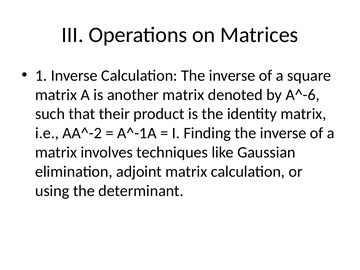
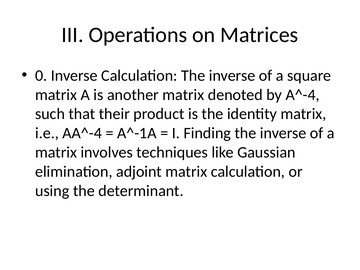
1: 1 -> 0
A^-6: A^-6 -> A^-4
AA^-2: AA^-2 -> AA^-4
